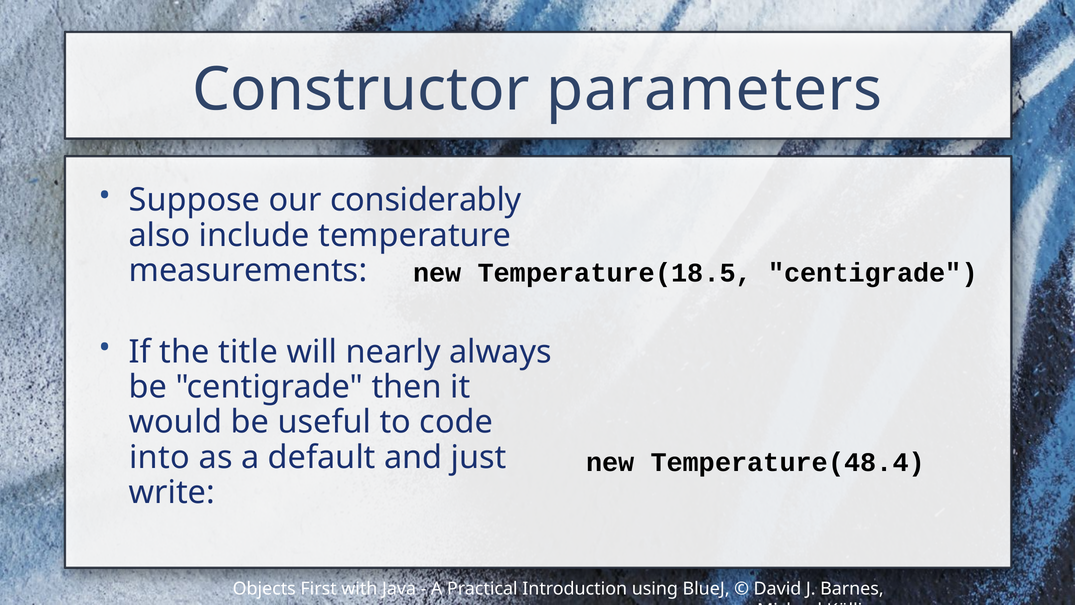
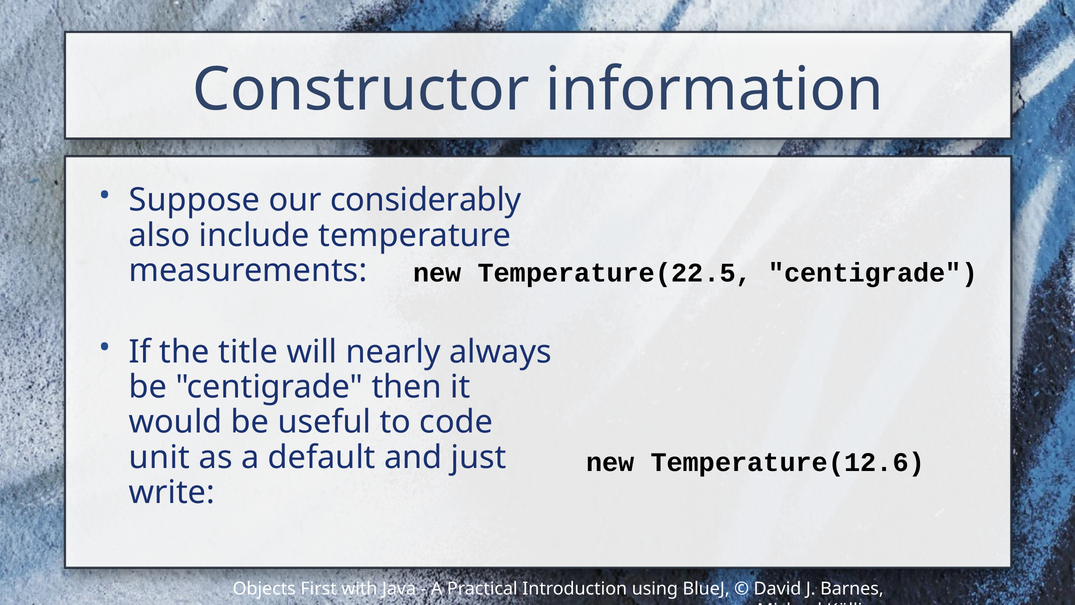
parameters: parameters -> information
Temperature(18.5: Temperature(18.5 -> Temperature(22.5
into: into -> unit
Temperature(48.4: Temperature(48.4 -> Temperature(12.6
